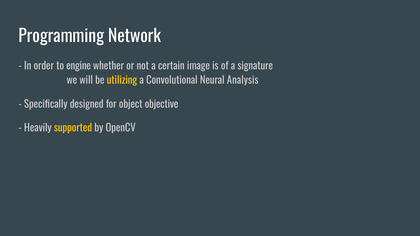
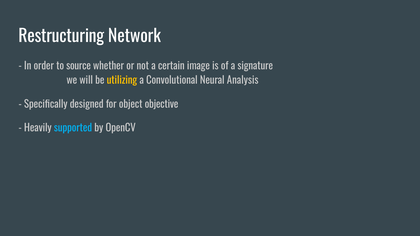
Programming: Programming -> Restructuring
engine: engine -> source
supported colour: yellow -> light blue
